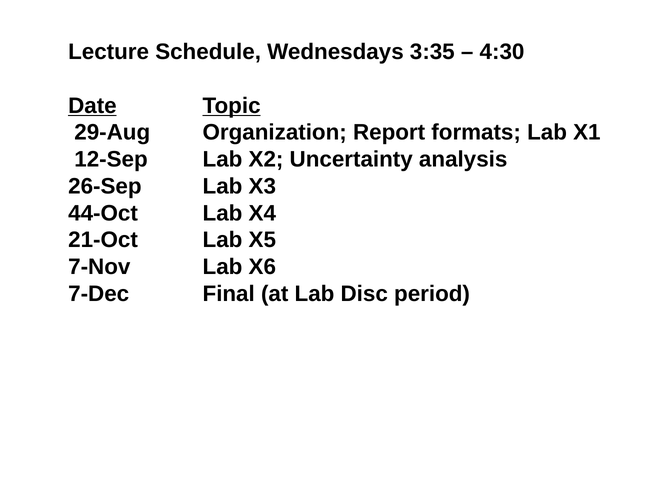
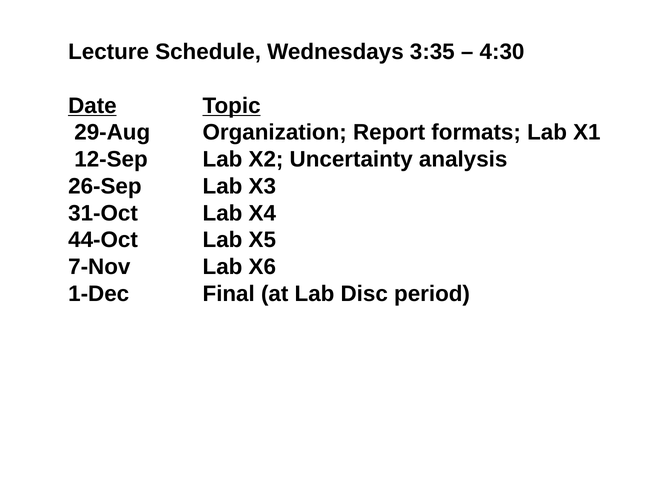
44-Oct: 44-Oct -> 31-Oct
21-Oct: 21-Oct -> 44-Oct
7-Dec: 7-Dec -> 1-Dec
